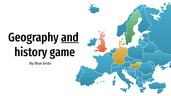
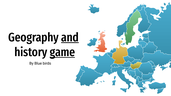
game underline: none -> present
